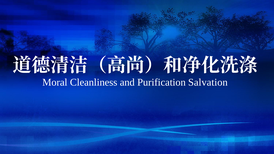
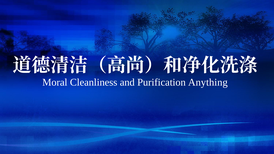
Salvation: Salvation -> Anything
